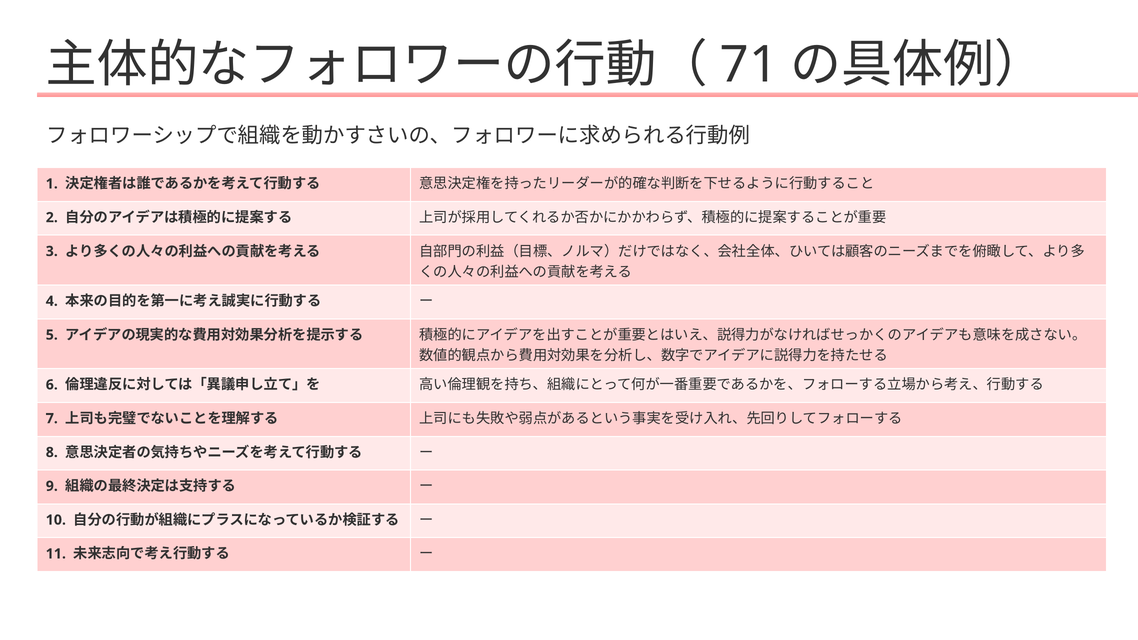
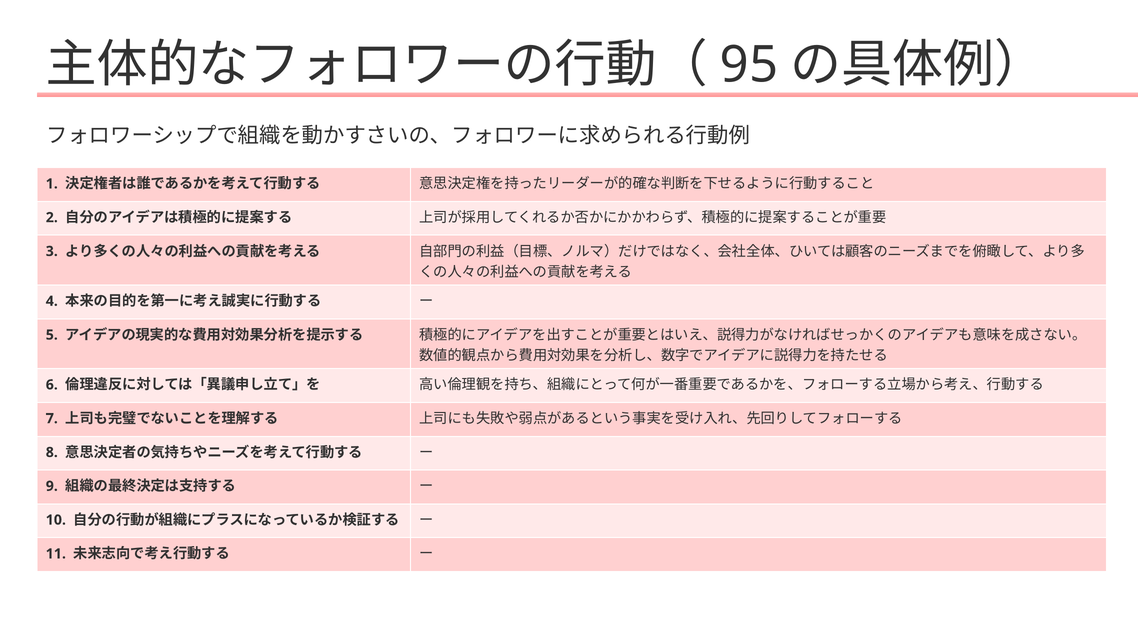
71: 71 -> 95
